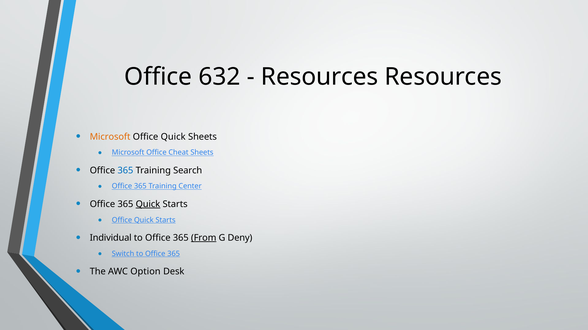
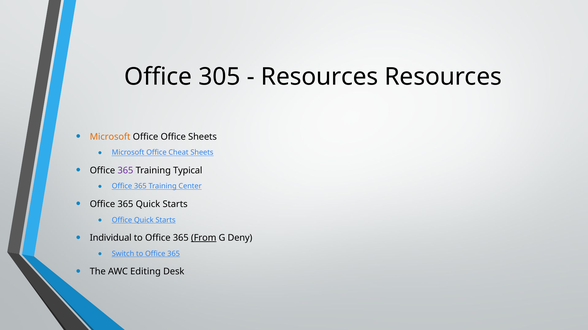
632: 632 -> 305
Quick at (173, 137): Quick -> Office
365 at (125, 171) colour: blue -> purple
Search: Search -> Typical
Quick at (148, 205) underline: present -> none
Option: Option -> Editing
